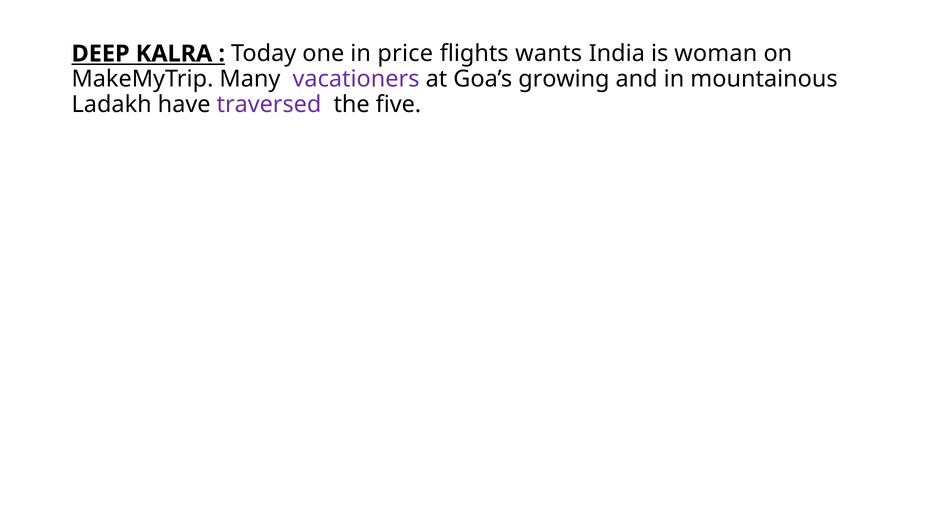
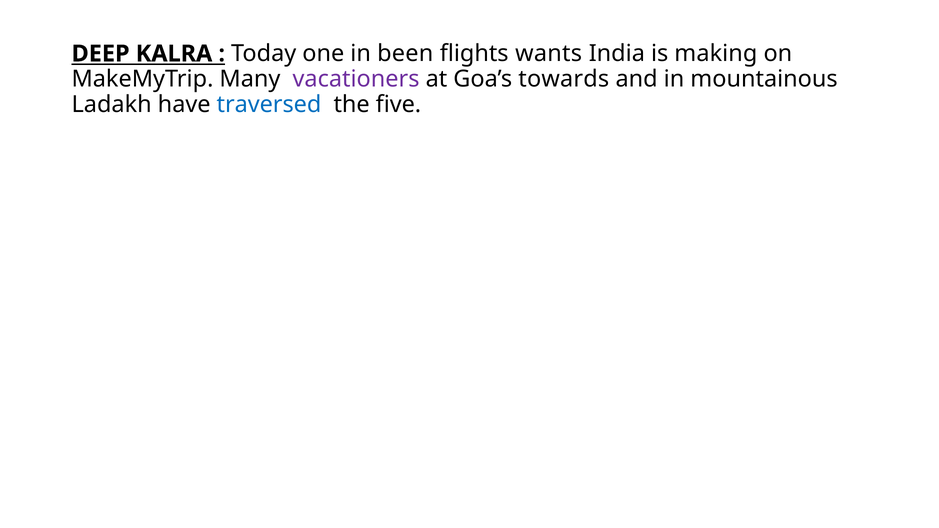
price: price -> been
woman: woman -> making
growing: growing -> towards
traversed colour: purple -> blue
